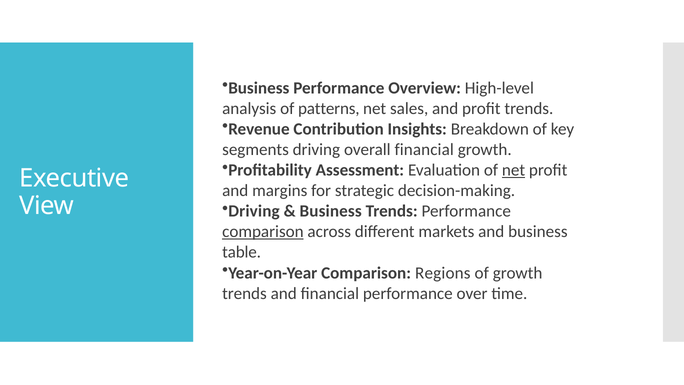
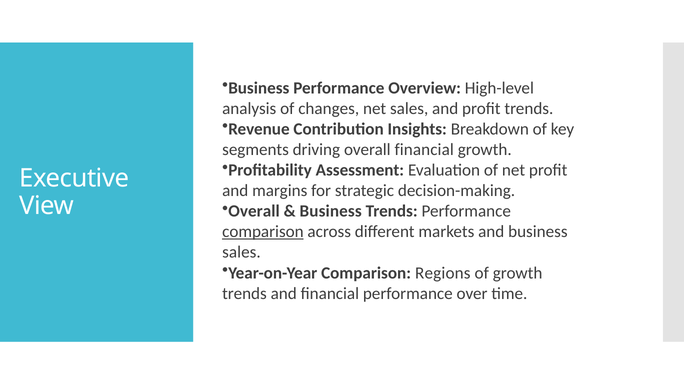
patterns: patterns -> changes
net at (514, 170) underline: present -> none
Driving at (254, 211): Driving -> Overall
table at (242, 252): table -> sales
